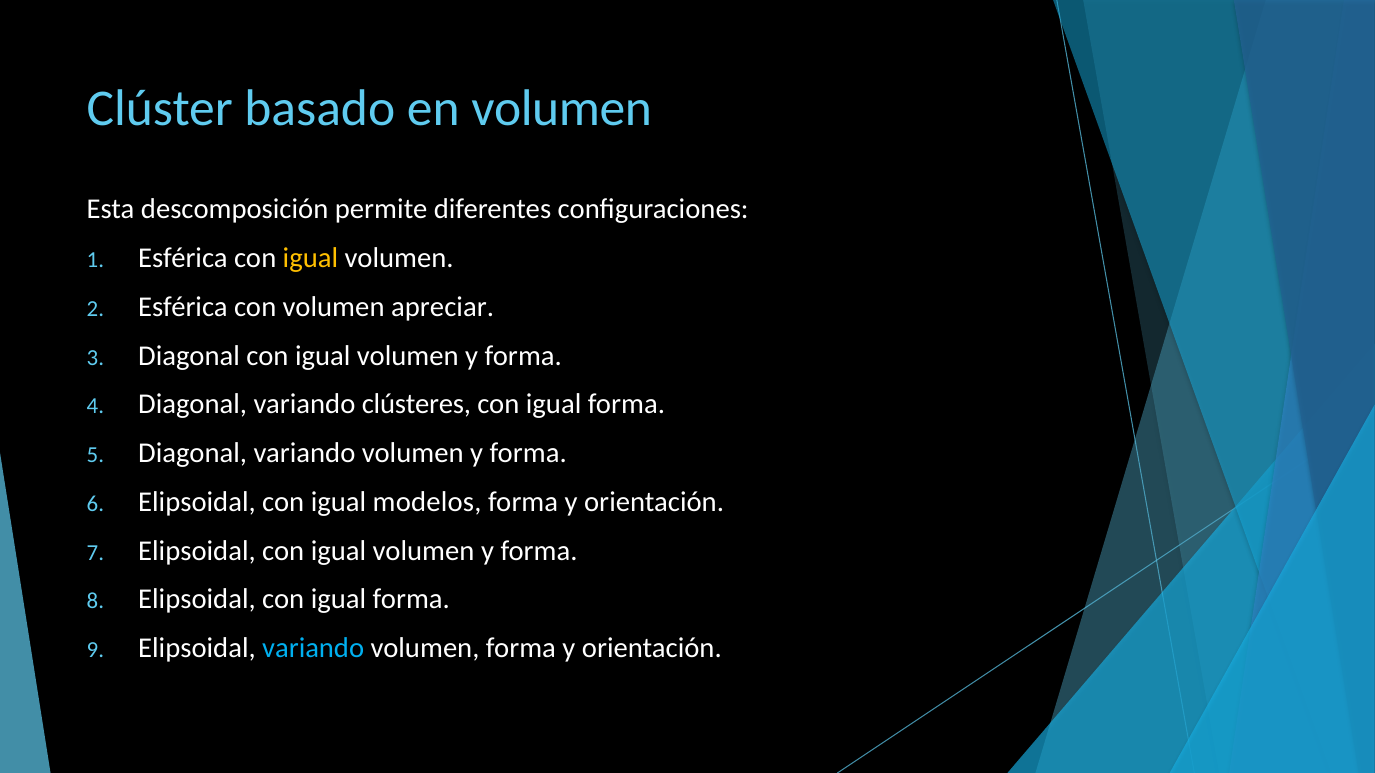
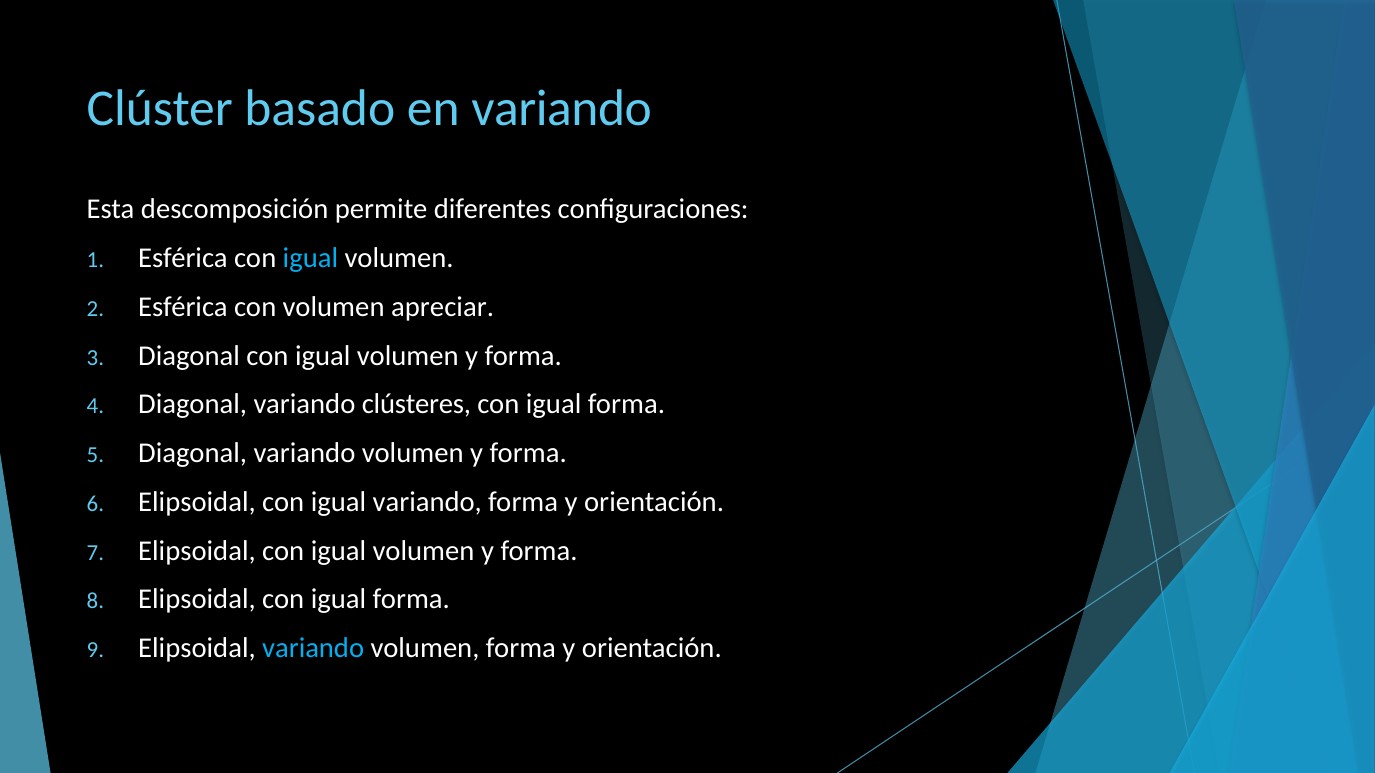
en volumen: volumen -> variando
igual at (310, 258) colour: yellow -> light blue
igual modelos: modelos -> variando
